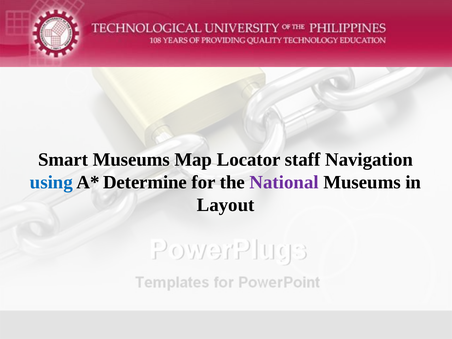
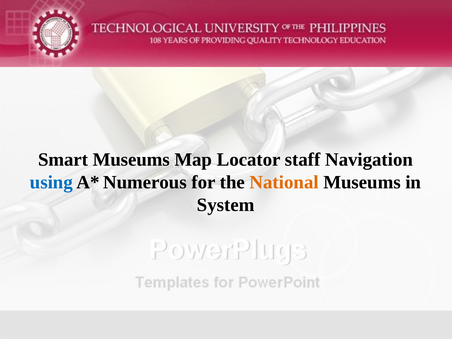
Determine: Determine -> Numerous
National colour: purple -> orange
Layout: Layout -> System
